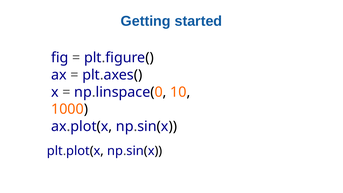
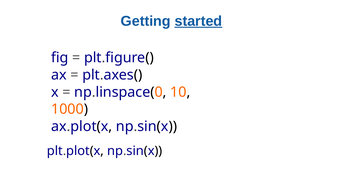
started underline: none -> present
